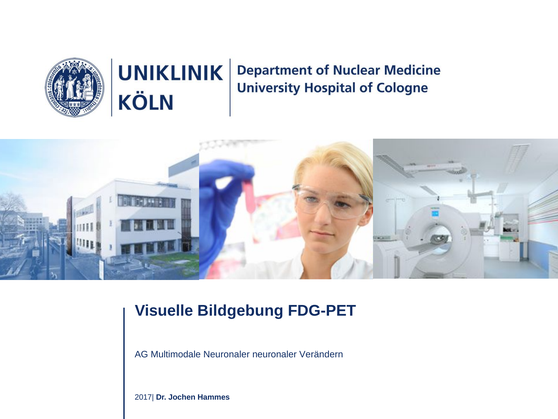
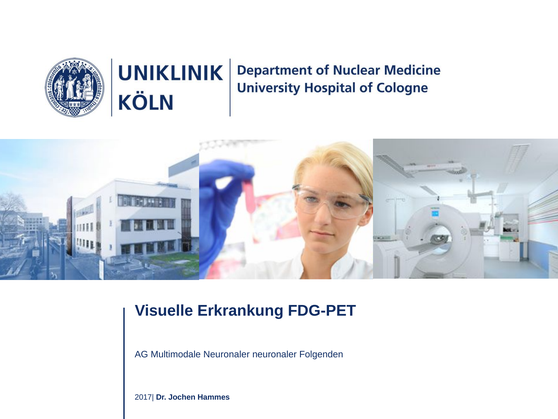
Bildgebung: Bildgebung -> Erkrankung
Verändern: Verändern -> Folgenden
